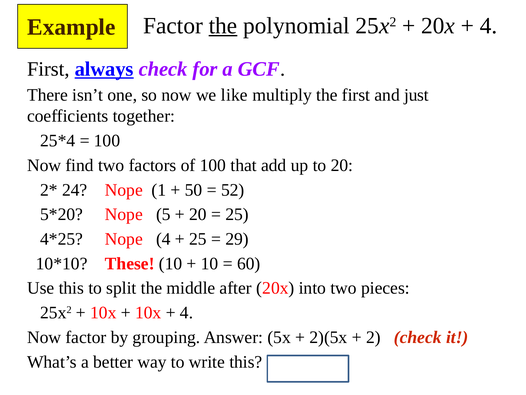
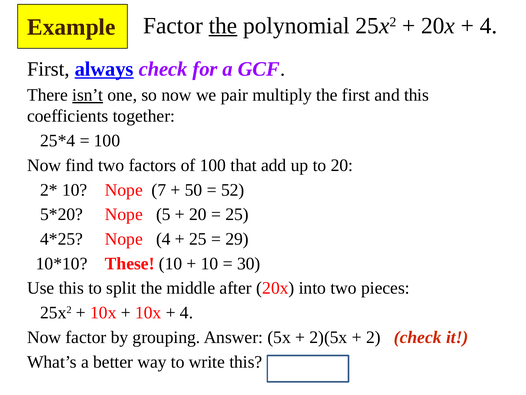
isn’t underline: none -> present
like: like -> pair
and just: just -> this
24 at (75, 190): 24 -> 10
1: 1 -> 7
60: 60 -> 30
